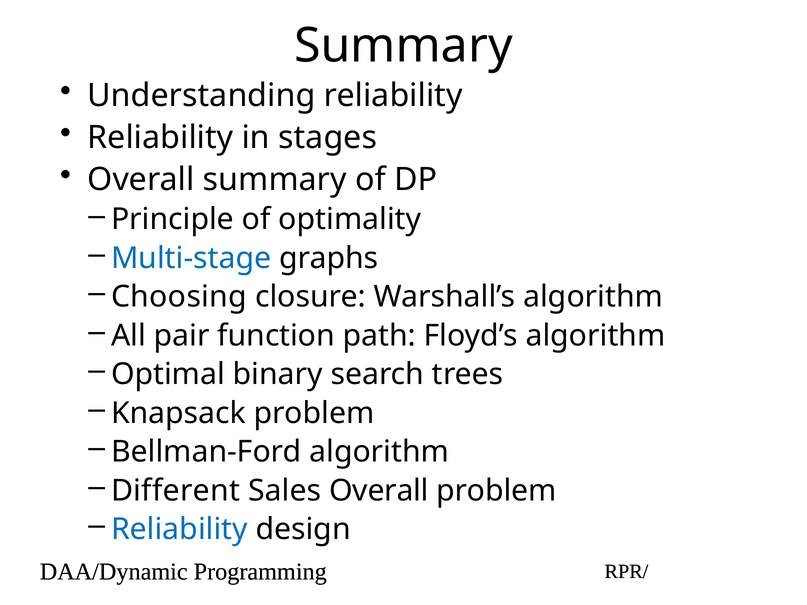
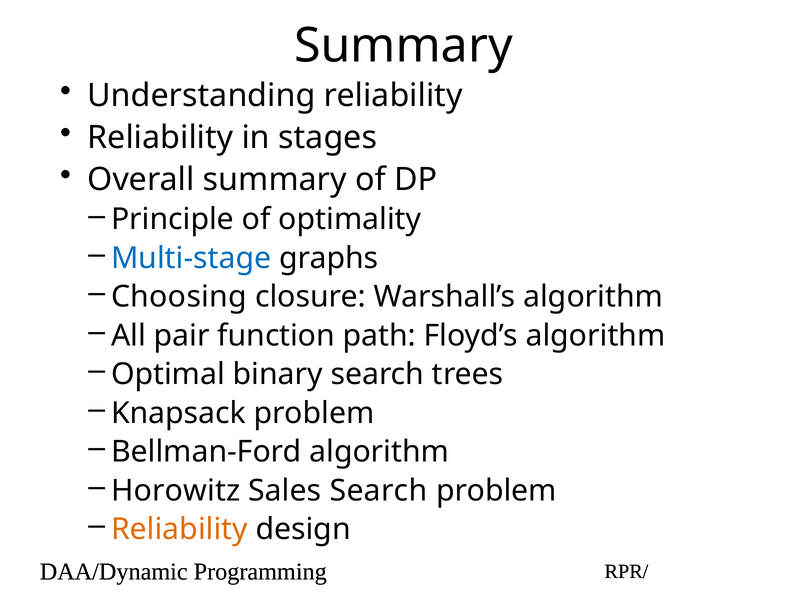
Different: Different -> Horowitz
Sales Overall: Overall -> Search
Reliability at (179, 530) colour: blue -> orange
